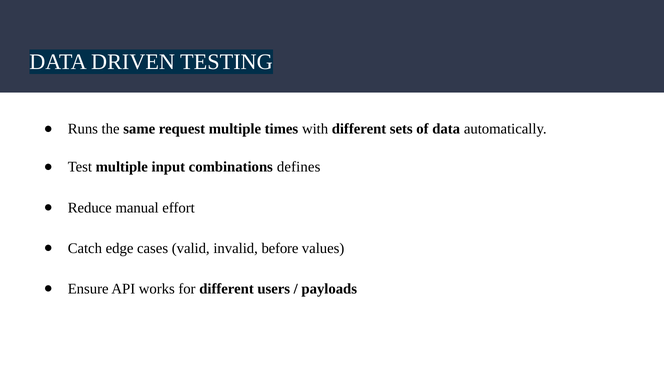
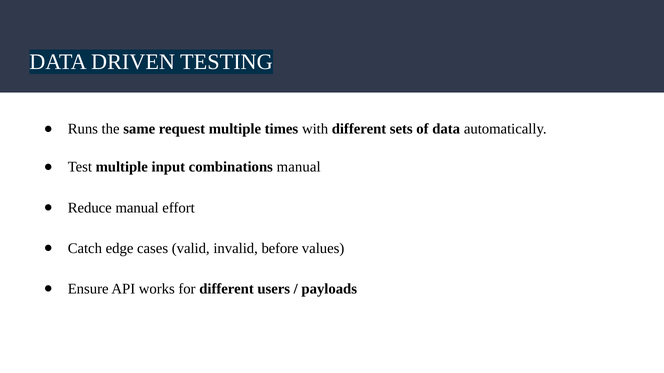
combinations defines: defines -> manual
